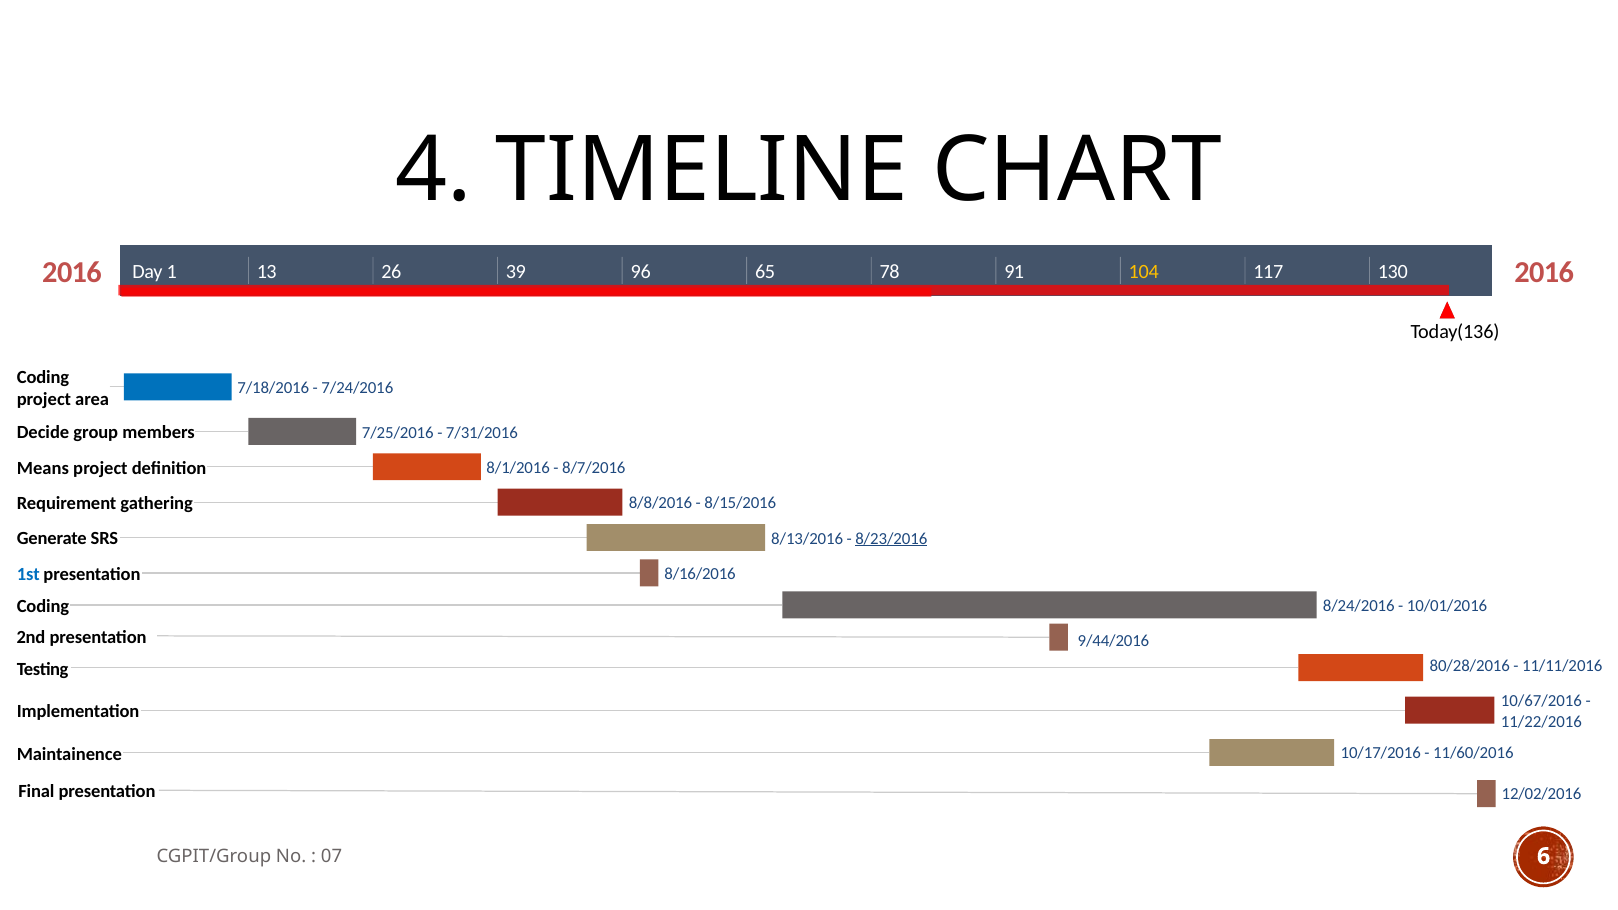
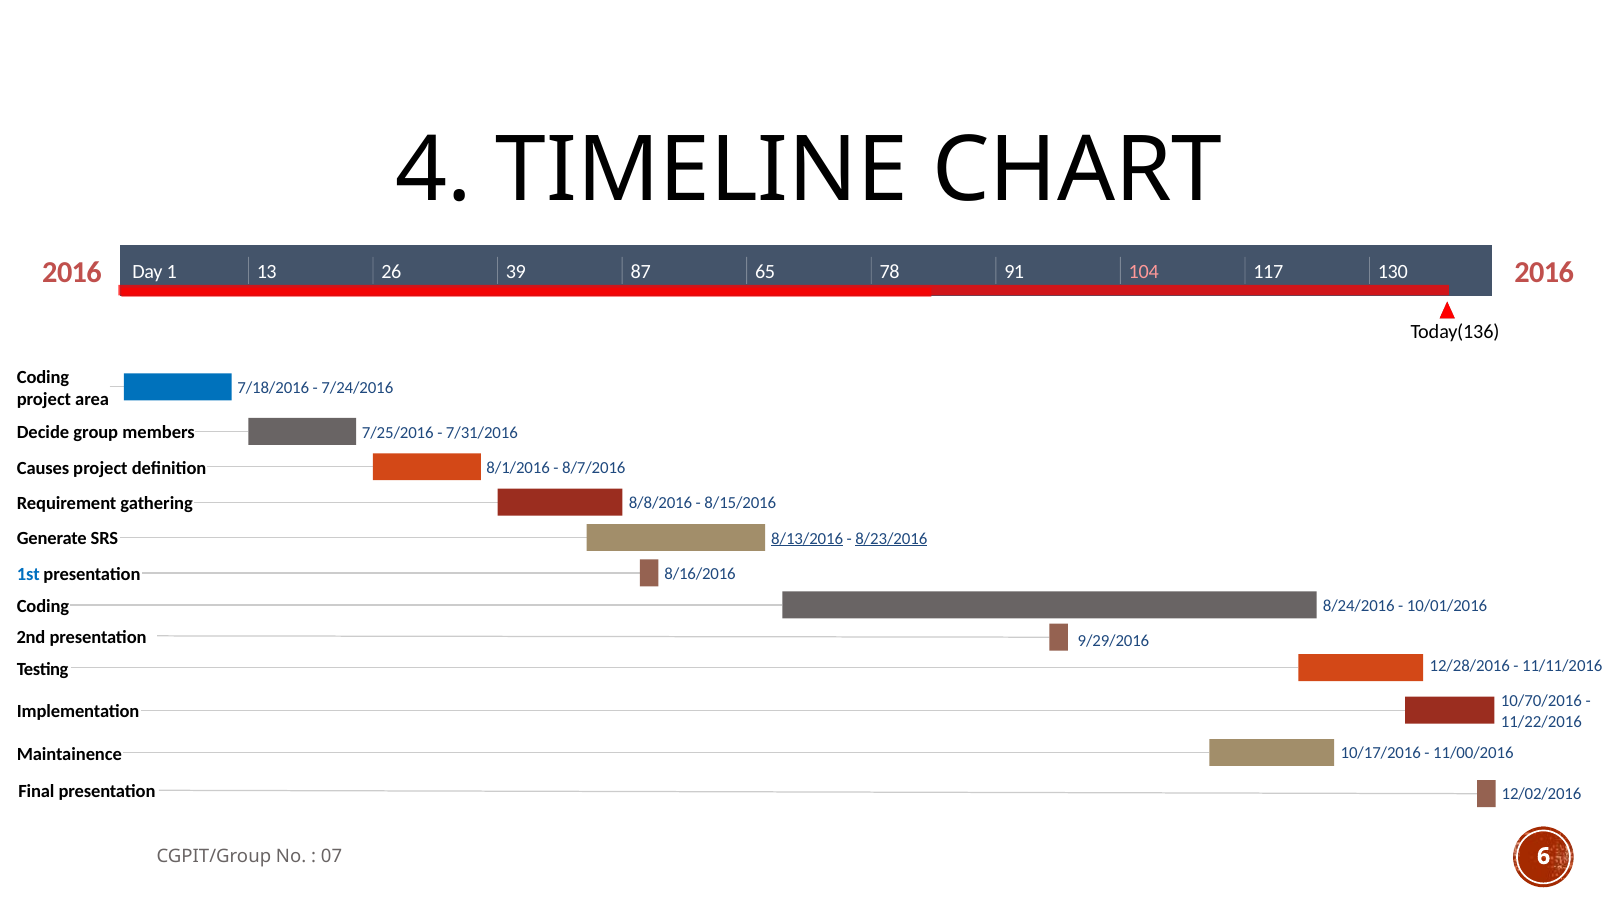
96: 96 -> 87
104 colour: yellow -> pink
Means: Means -> Causes
8/13/2016 underline: none -> present
9/44/2016: 9/44/2016 -> 9/29/2016
80/28/2016: 80/28/2016 -> 12/28/2016
10/67/2016: 10/67/2016 -> 10/70/2016
11/60/2016: 11/60/2016 -> 11/00/2016
